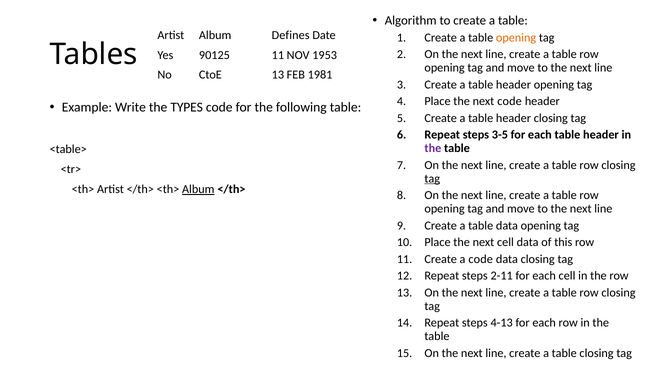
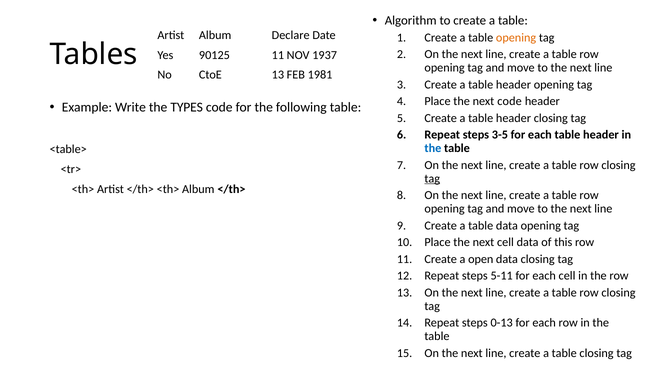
Defines: Defines -> Declare
1953: 1953 -> 1937
the at (433, 148) colour: purple -> blue
Album at (198, 189) underline: present -> none
a code: code -> open
2-11: 2-11 -> 5-11
4-13: 4-13 -> 0-13
